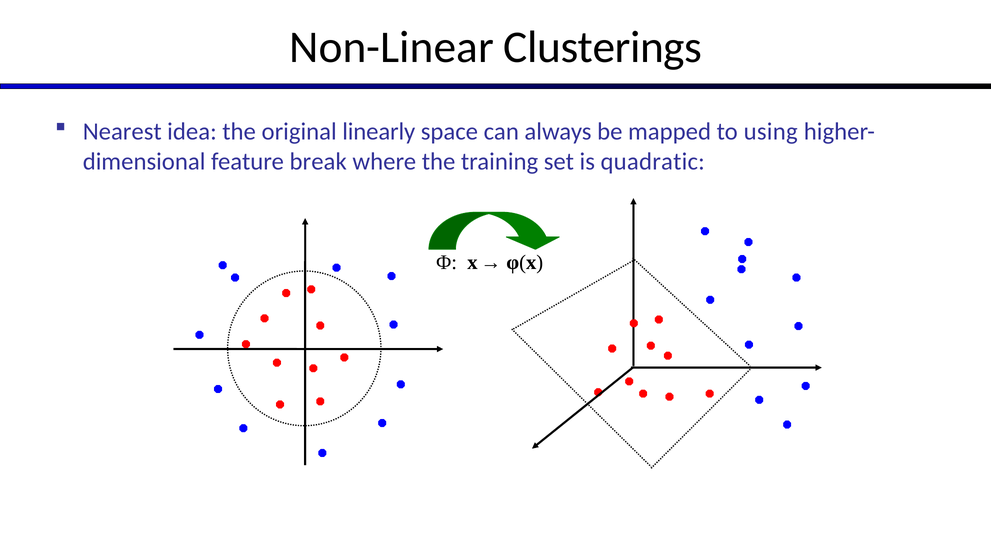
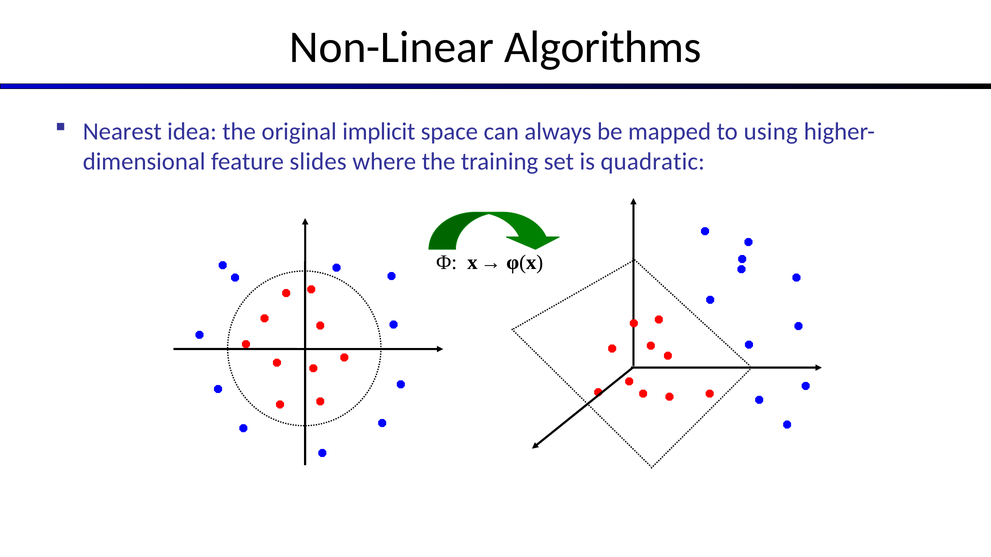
Clusterings: Clusterings -> Algorithms
linearly: linearly -> implicit
break: break -> slides
